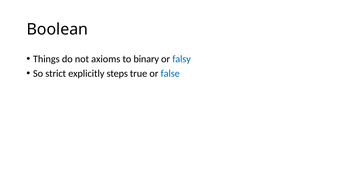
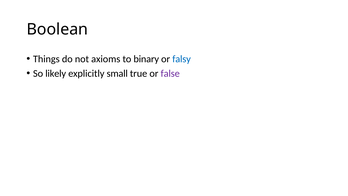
strict: strict -> likely
steps: steps -> small
false colour: blue -> purple
